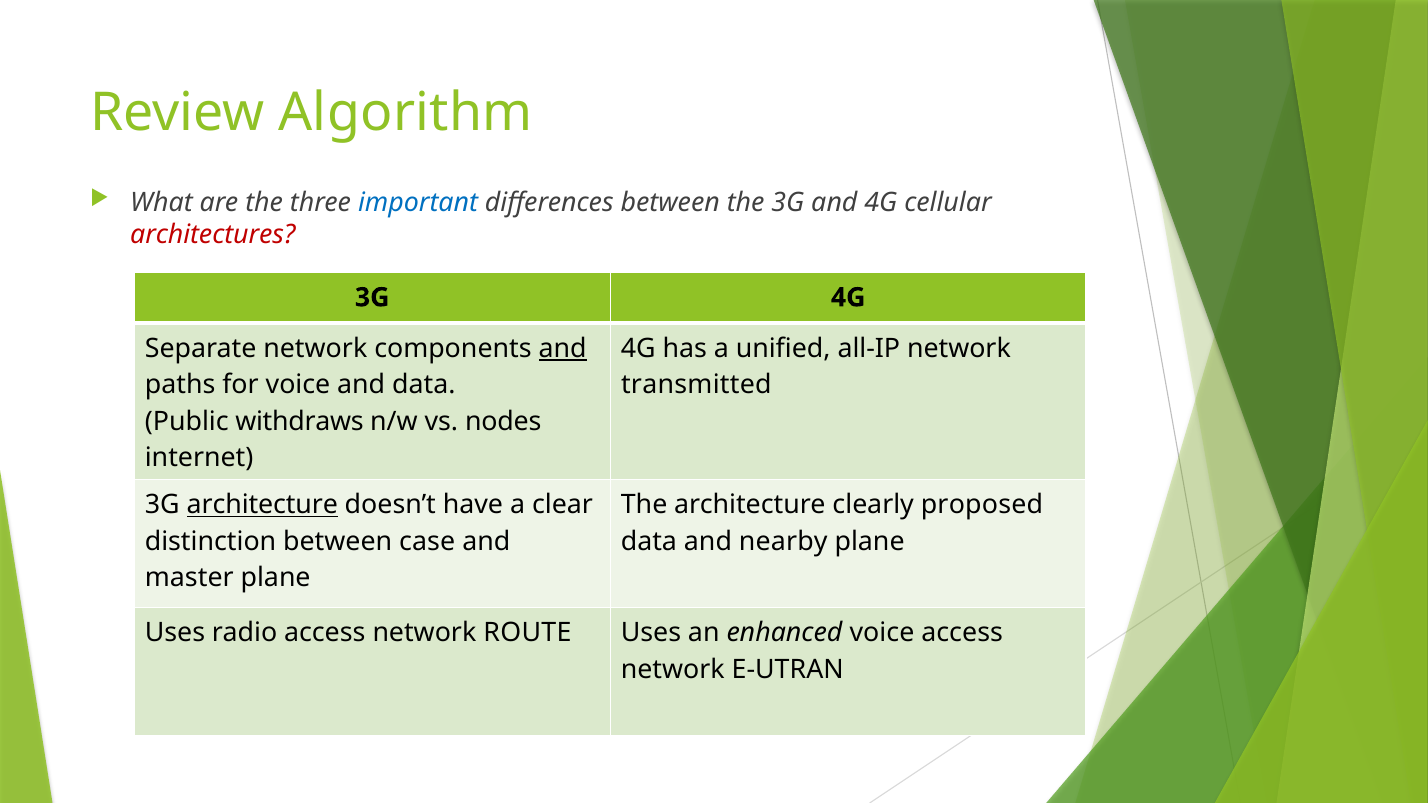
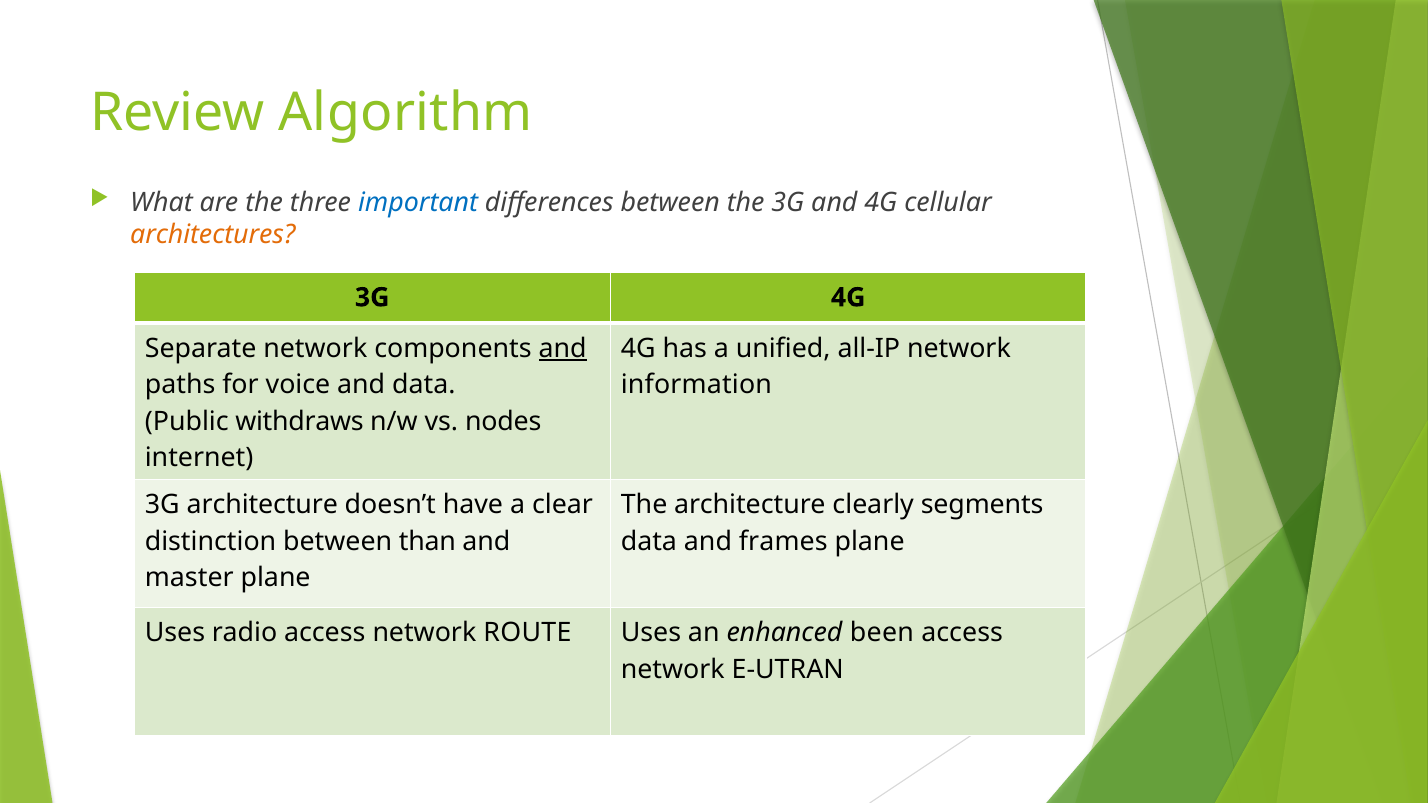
architectures colour: red -> orange
transmitted: transmitted -> information
architecture at (262, 505) underline: present -> none
proposed: proposed -> segments
case: case -> than
nearby: nearby -> frames
enhanced voice: voice -> been
